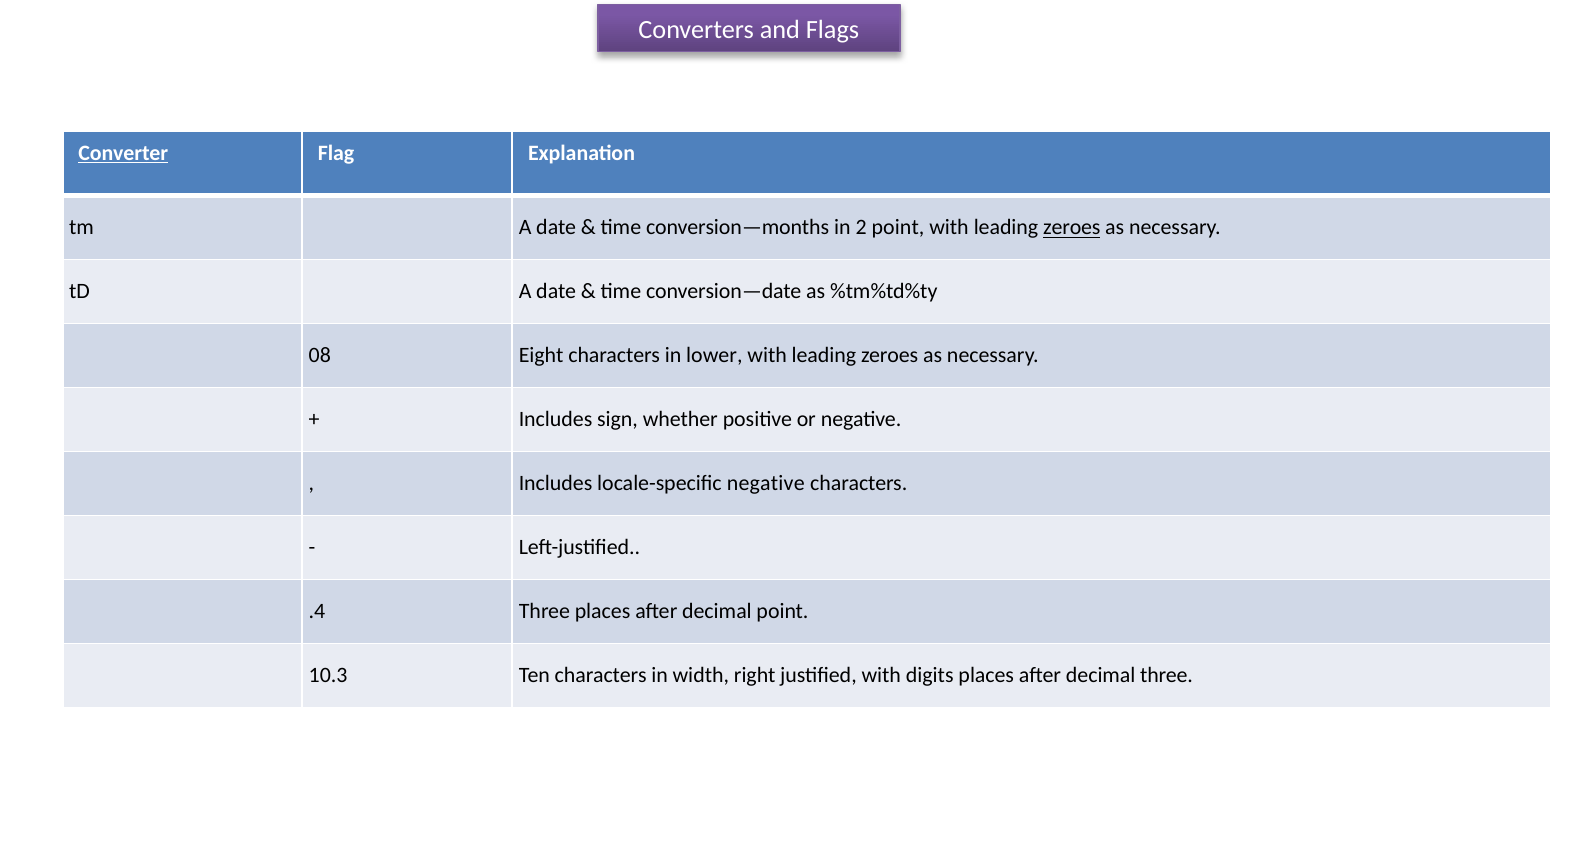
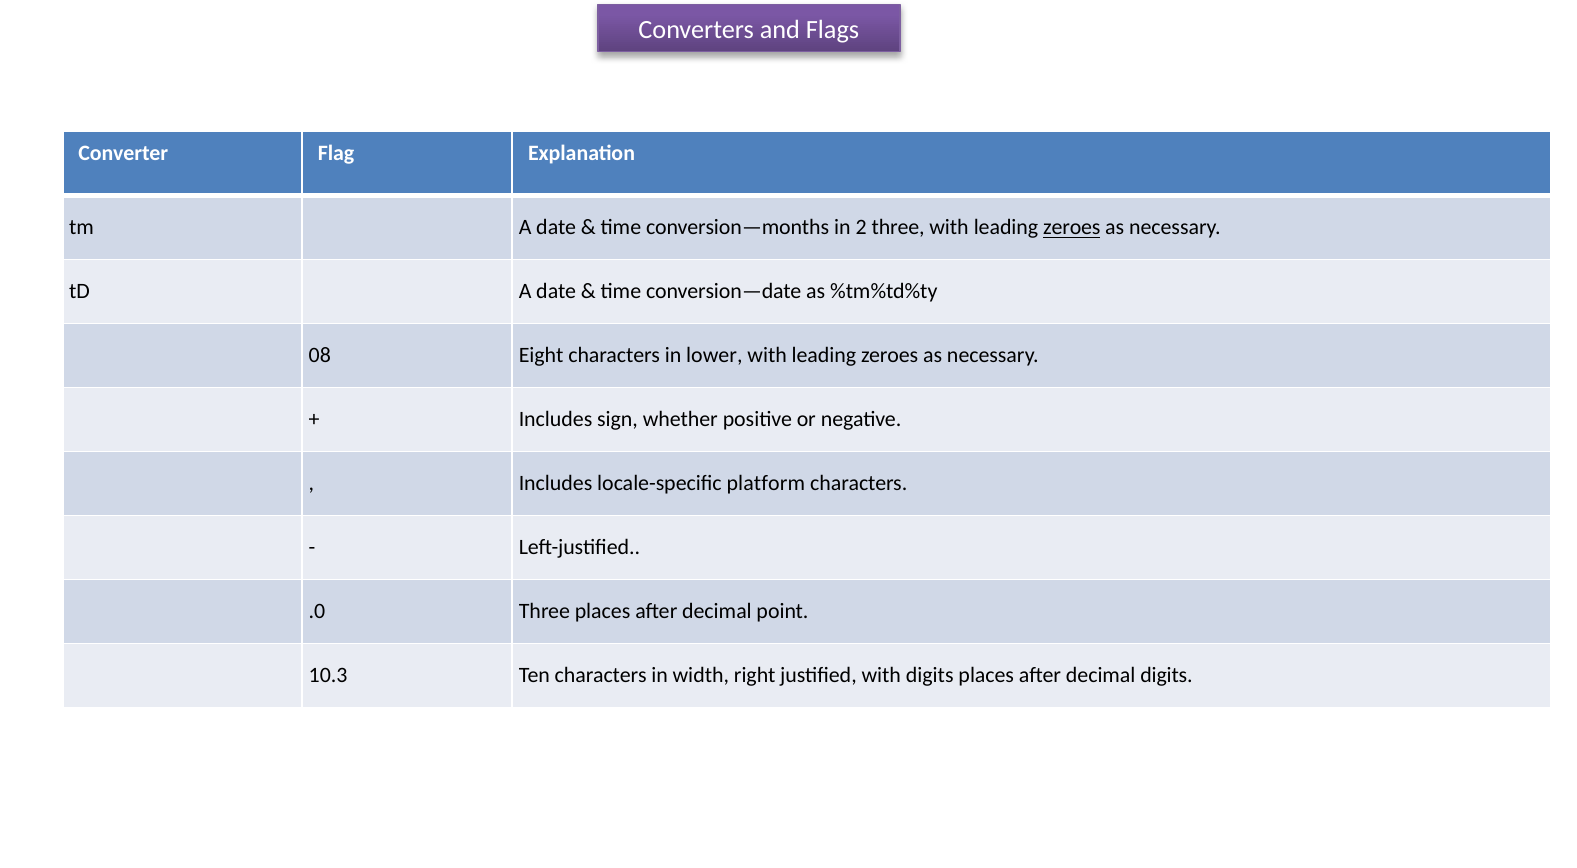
Converter underline: present -> none
2 point: point -> three
locale-specific negative: negative -> platform
.4: .4 -> .0
decimal three: three -> digits
